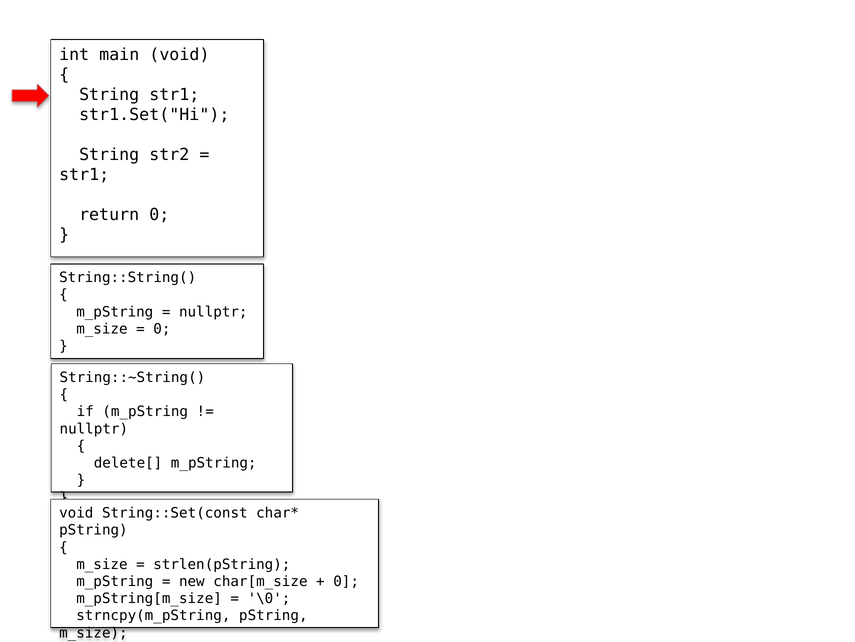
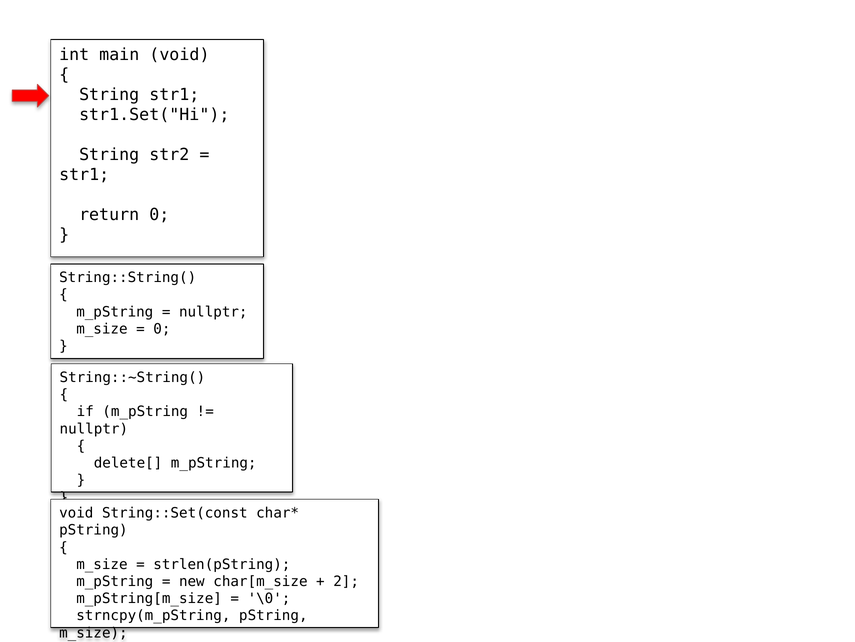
0 at (346, 581): 0 -> 2
